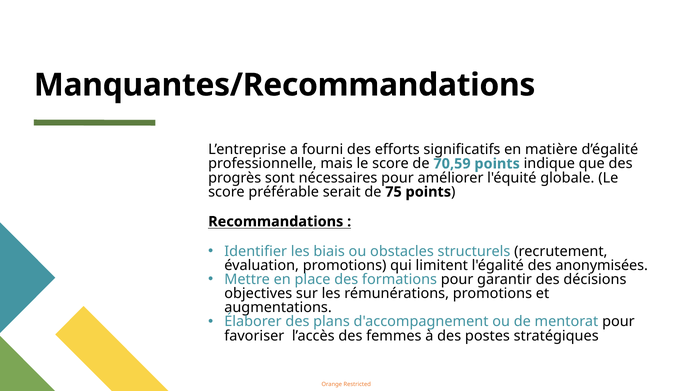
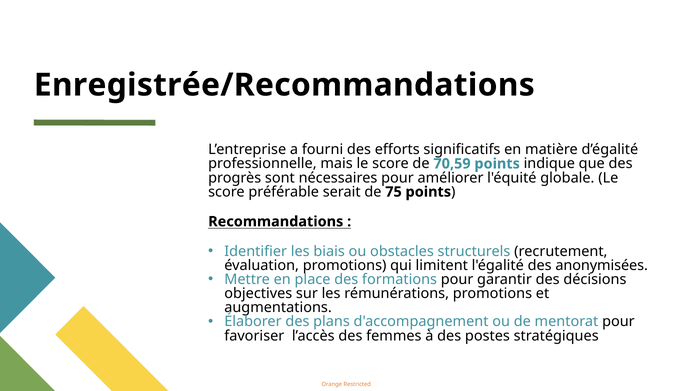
Manquantes/Recommandations: Manquantes/Recommandations -> Enregistrée/Recommandations
